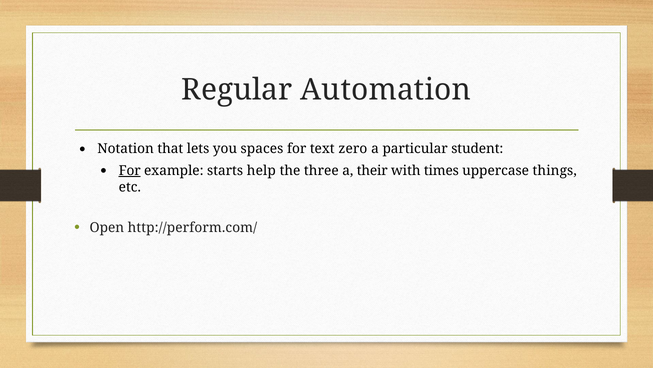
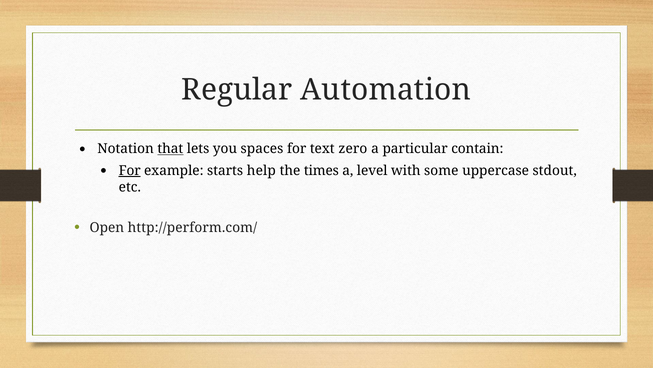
that underline: none -> present
student: student -> contain
three: three -> times
their: their -> level
times: times -> some
things: things -> stdout
